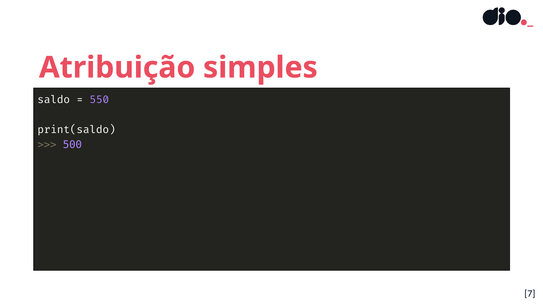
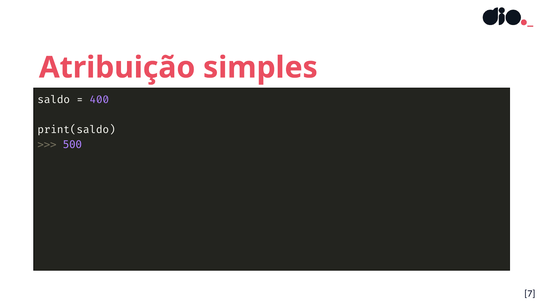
550: 550 -> 400
